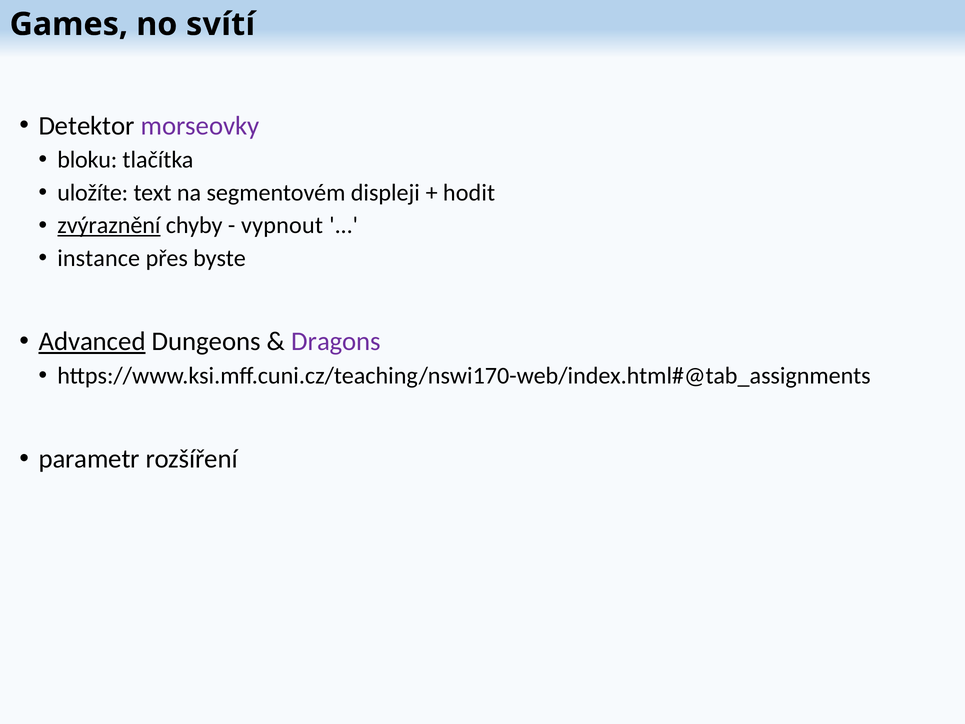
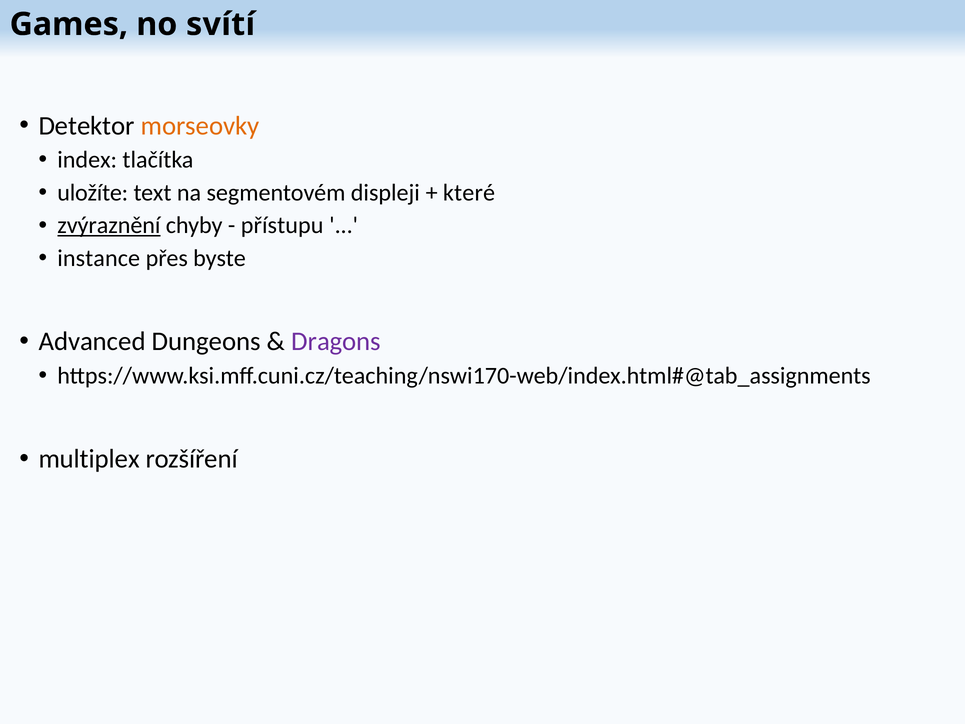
morseovky colour: purple -> orange
bloku: bloku -> index
hodit: hodit -> které
vypnout: vypnout -> přístupu
Advanced underline: present -> none
parametr: parametr -> multiplex
